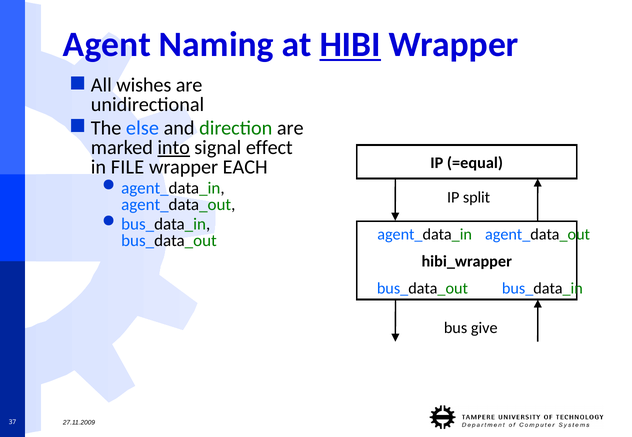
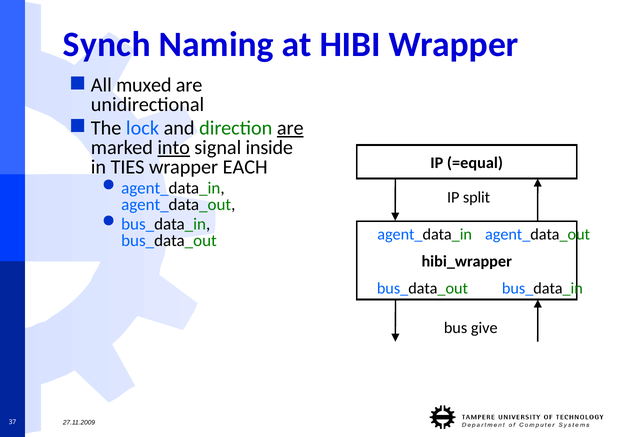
Agent: Agent -> Synch
HIBI underline: present -> none
wishes: wishes -> muxed
else: else -> lock
are at (290, 128) underline: none -> present
effect: effect -> inside
FILE: FILE -> TIES
